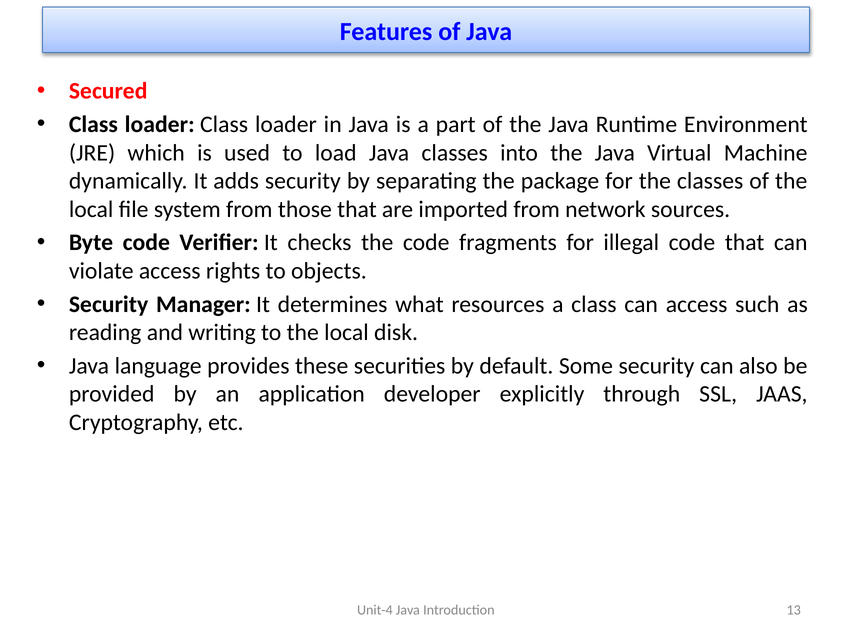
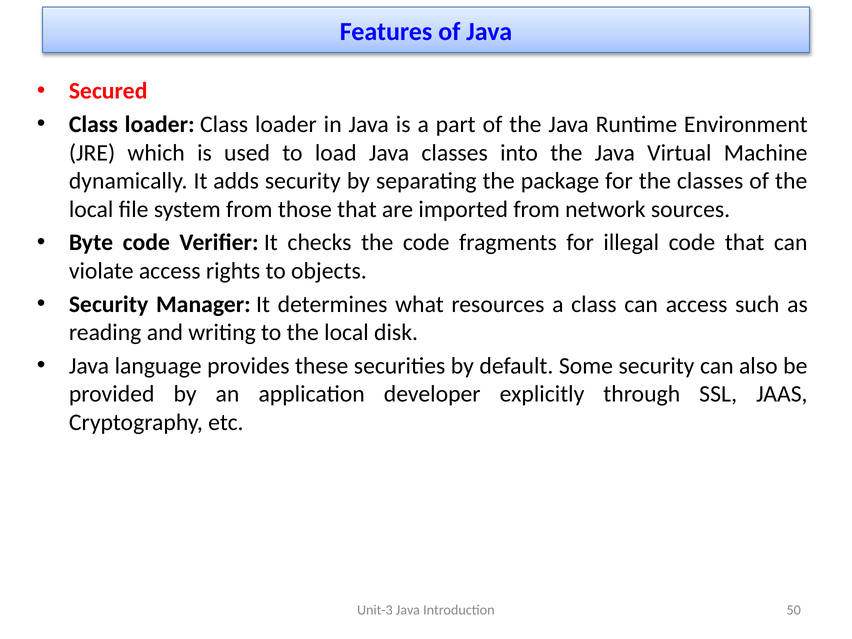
Unit-4: Unit-4 -> Unit-3
13: 13 -> 50
